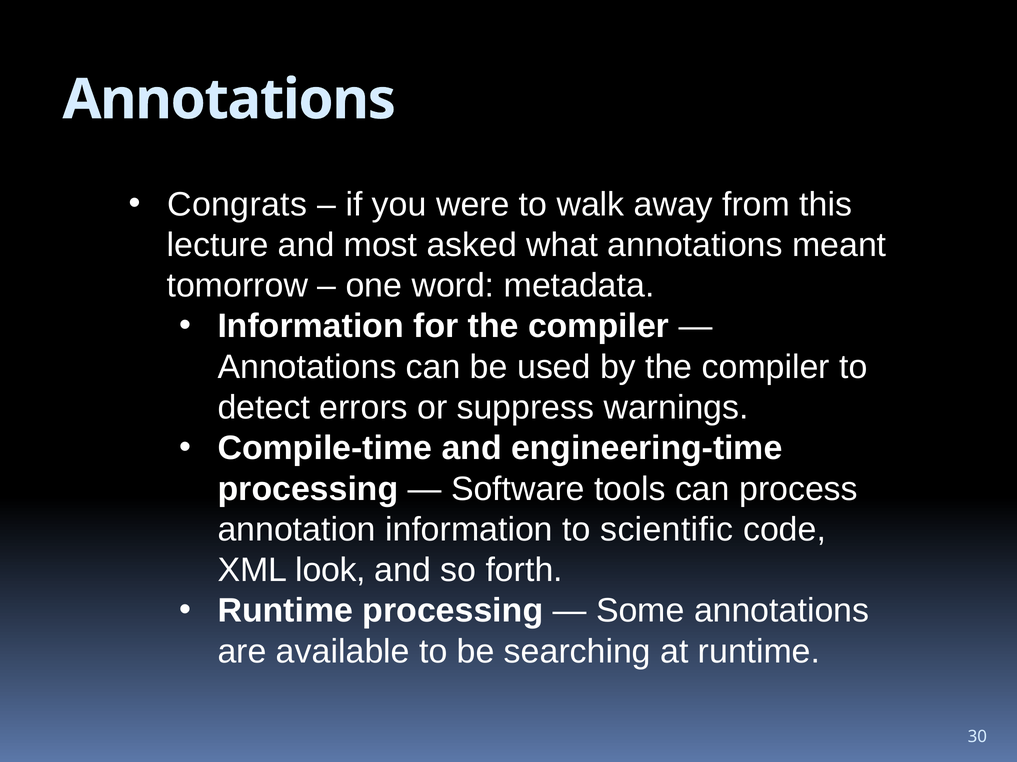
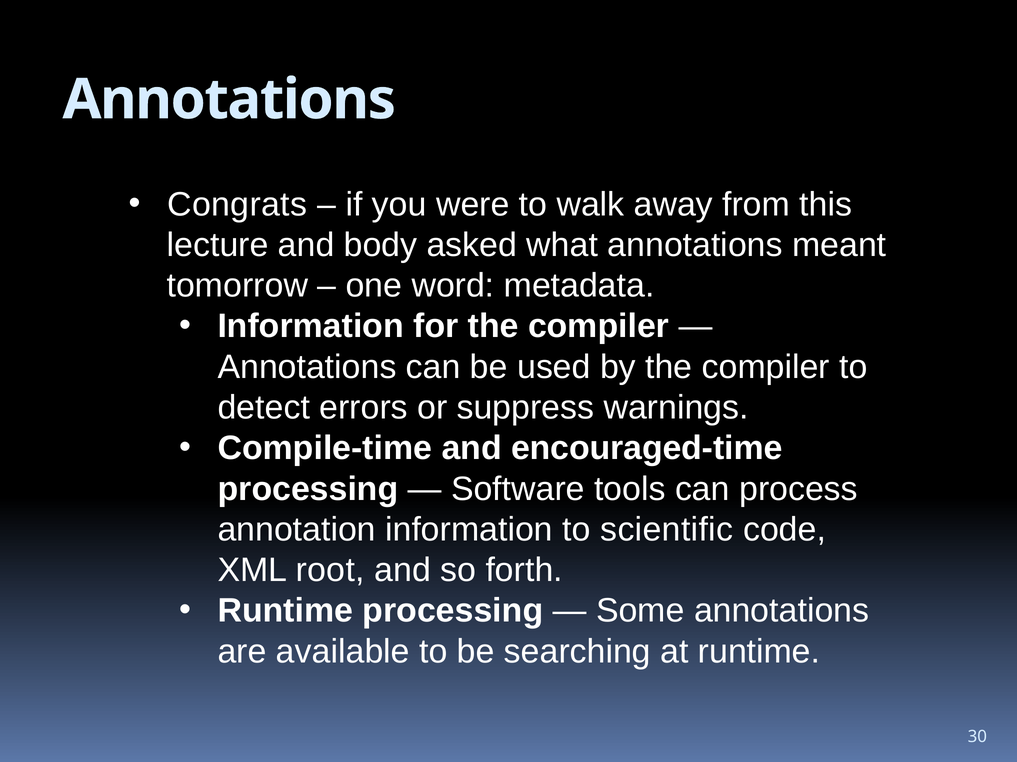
most: most -> body
engineering-time: engineering-time -> encouraged-time
look: look -> root
